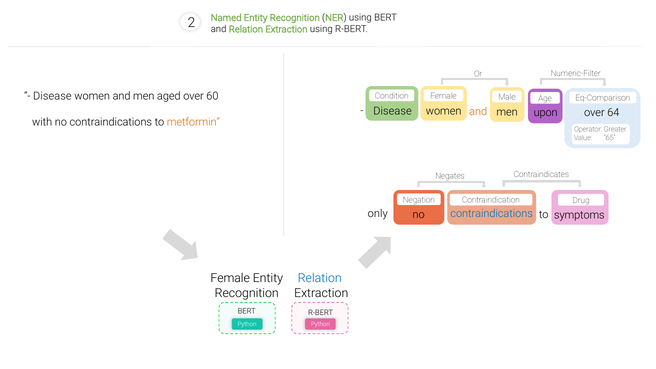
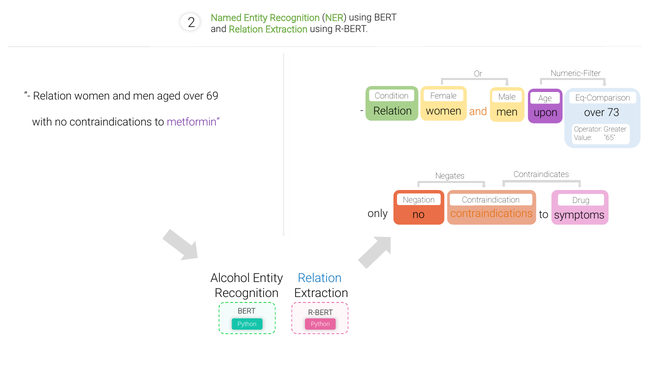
Disease at (52, 96): Disease -> Relation
60: 60 -> 69
Disease at (393, 111): Disease -> Relation
64: 64 -> 73
metformin colour: orange -> purple
contraindications at (492, 214) colour: blue -> orange
Female at (230, 278): Female -> Alcohol
